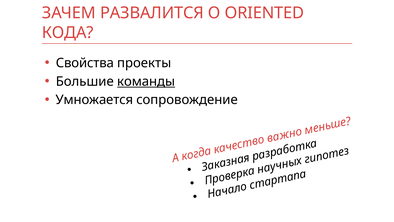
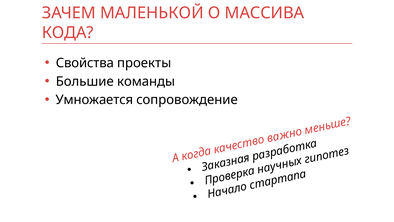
РАЗВАЛИТСЯ: РАЗВАЛИТСЯ -> МАЛЕНЬКОЙ
ORIENTED: ORIENTED -> МАССИВА
команды underline: present -> none
